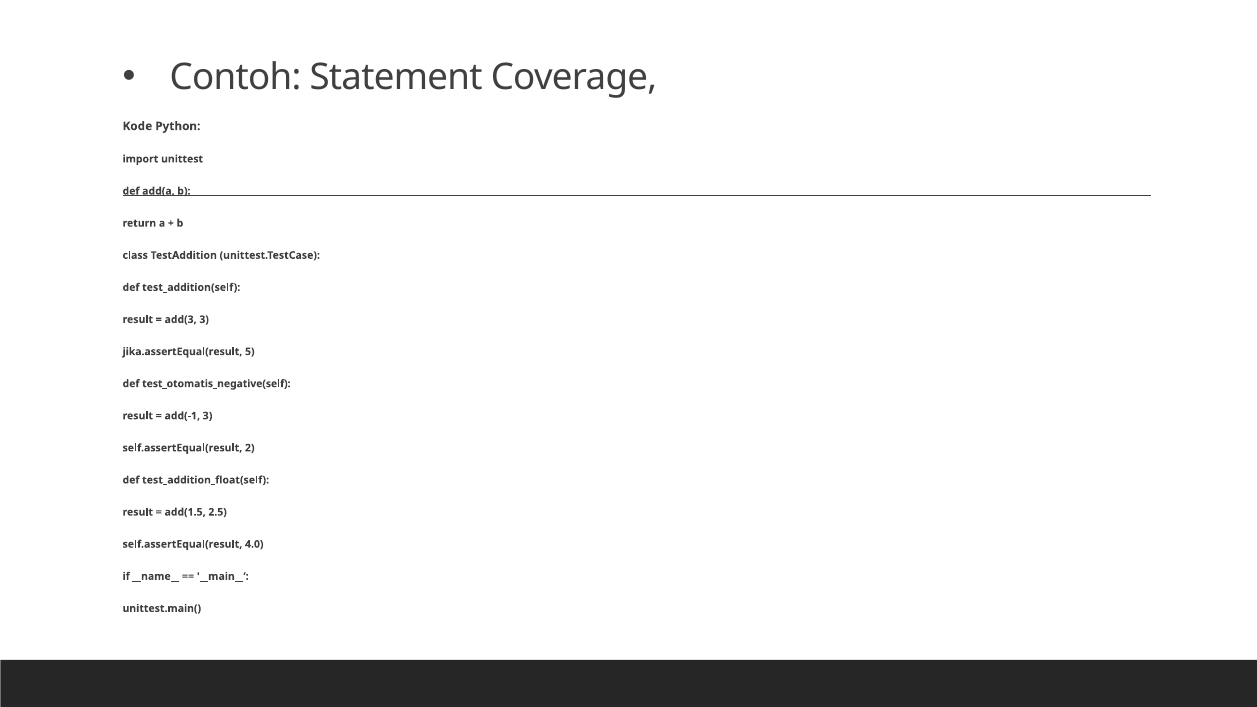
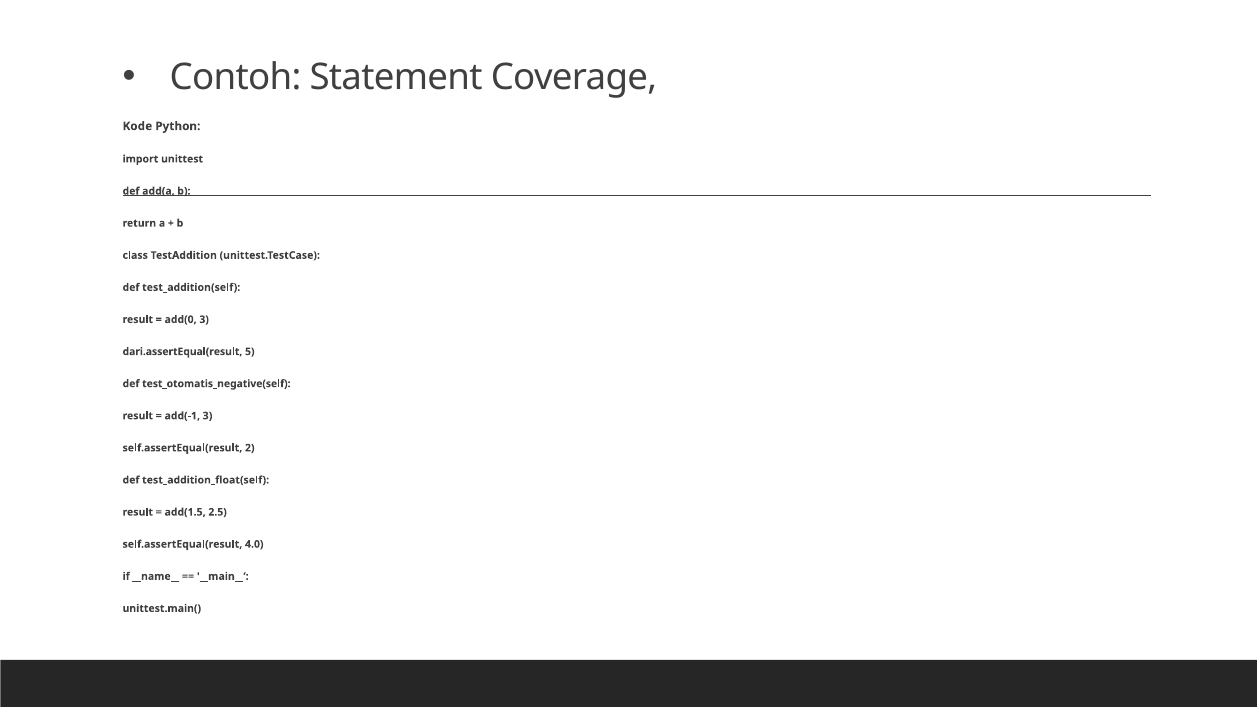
add(3: add(3 -> add(0
jika.assertEqual(result: jika.assertEqual(result -> dari.assertEqual(result
